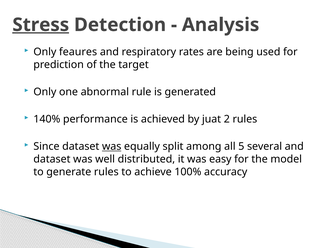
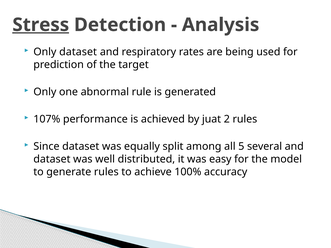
Only feaures: feaures -> dataset
140%: 140% -> 107%
was at (112, 147) underline: present -> none
